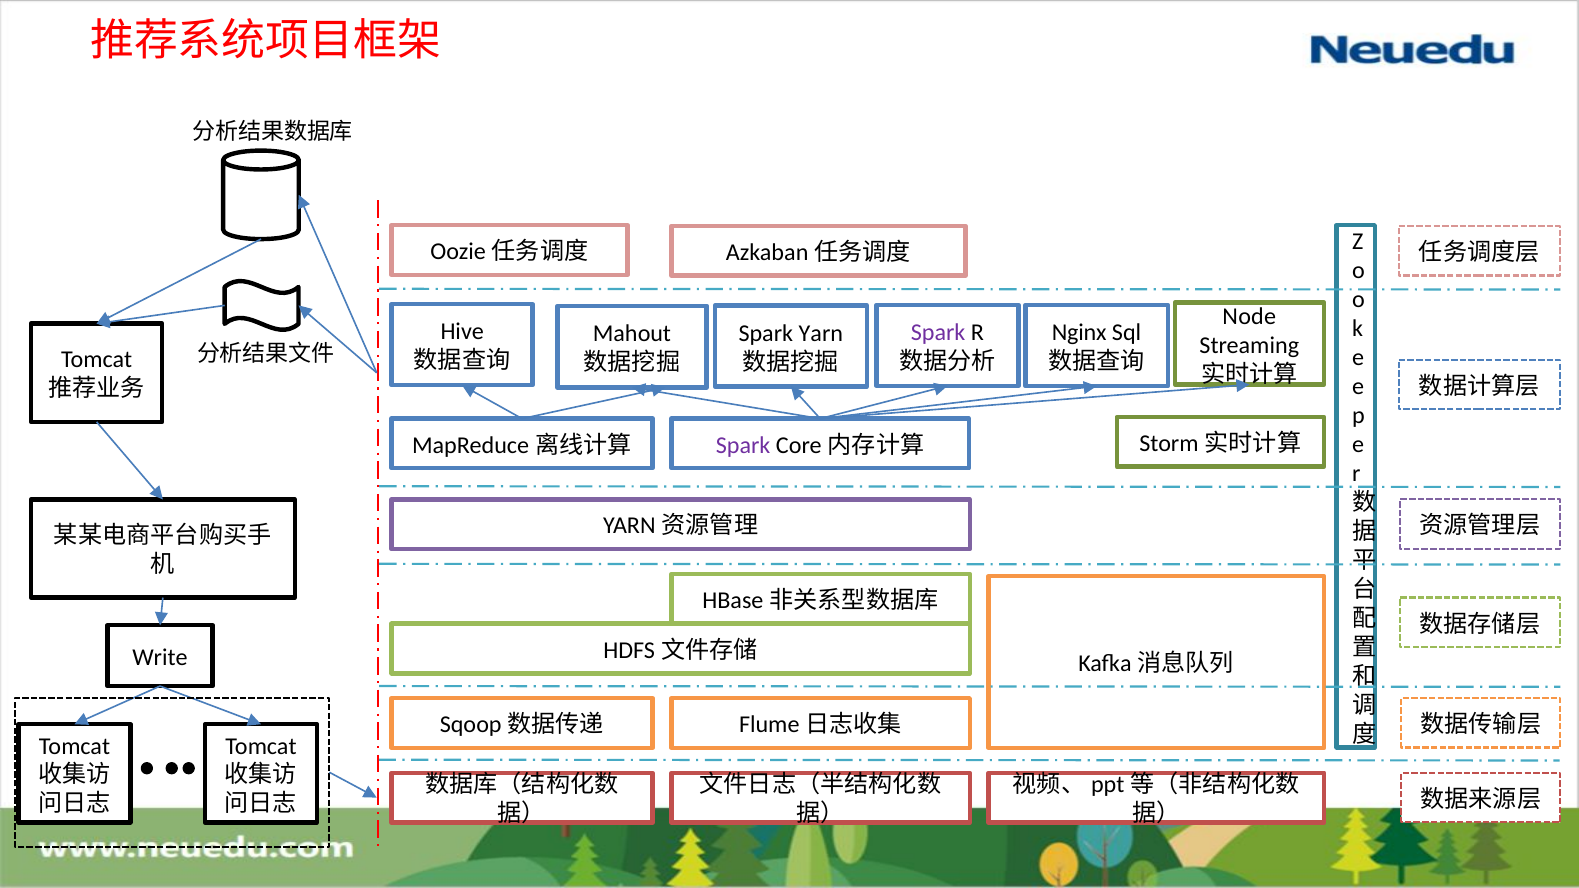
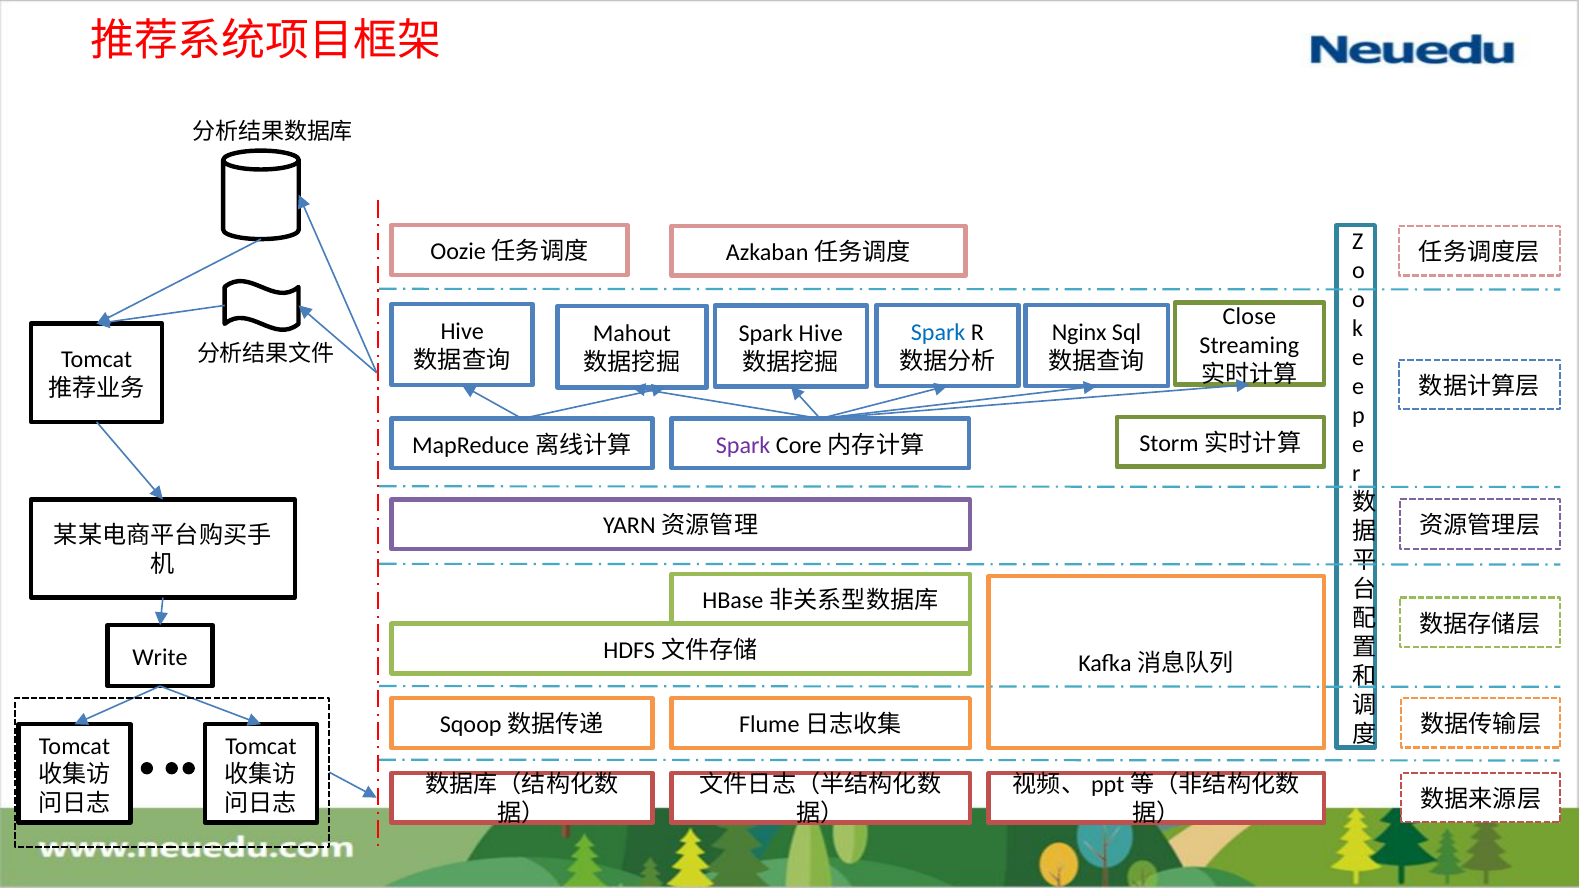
Node: Node -> Close
Spark at (938, 333) colour: purple -> blue
Spark Yarn: Yarn -> Hive
